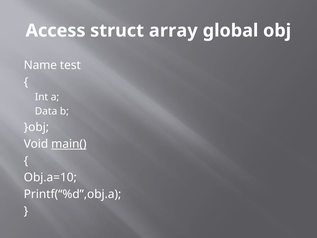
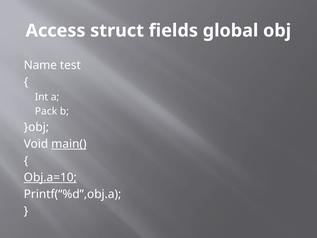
array: array -> fields
Data: Data -> Pack
Obj.a=10 underline: none -> present
